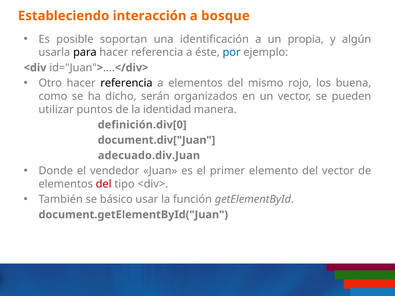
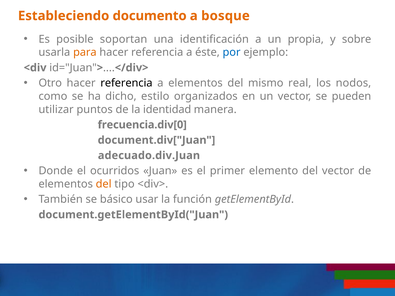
interacción: interacción -> documento
algún: algún -> sobre
para colour: black -> orange
rojo: rojo -> real
buena: buena -> nodos
serán: serán -> estilo
definición.div[0: definición.div[0 -> frecuencia.div[0
vendedor: vendedor -> ocurridos
del at (104, 184) colour: red -> orange
